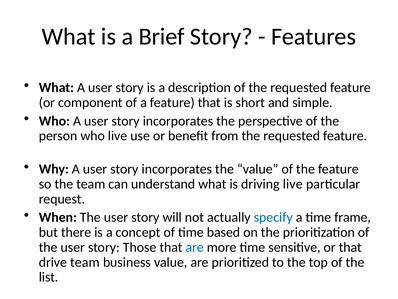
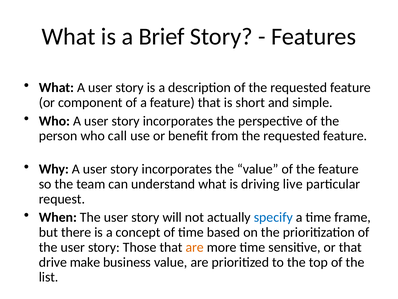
who live: live -> call
are at (195, 247) colour: blue -> orange
drive team: team -> make
